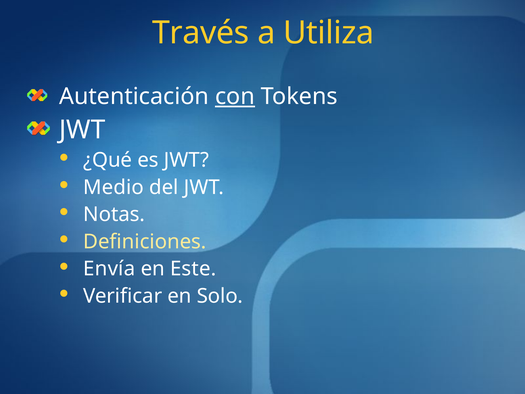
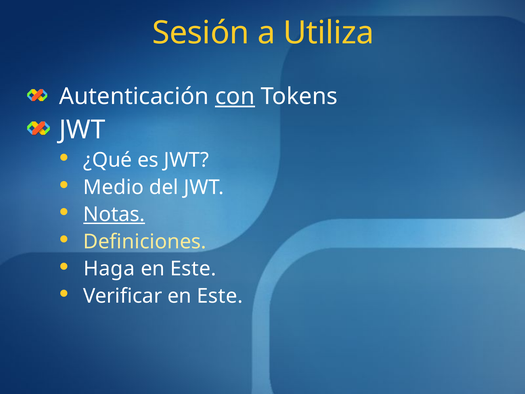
Través: Través -> Sesión
Notas underline: none -> present
Envía: Envía -> Haga
Verificar en Solo: Solo -> Este
